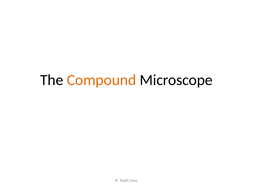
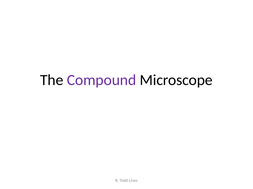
Compound colour: orange -> purple
